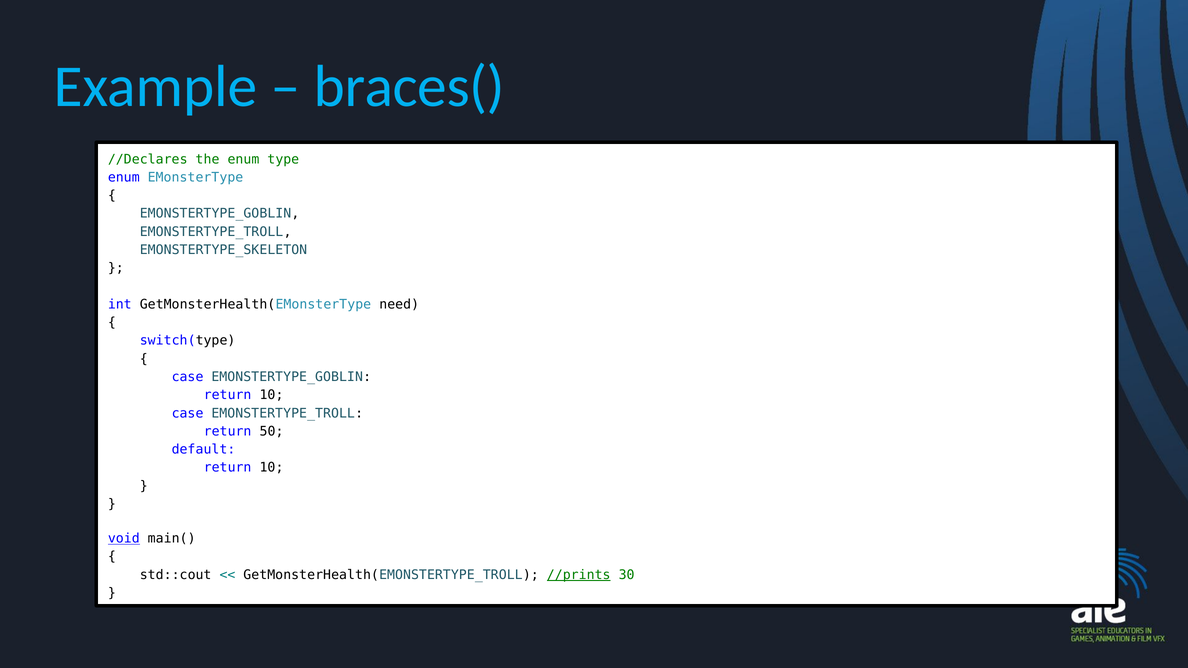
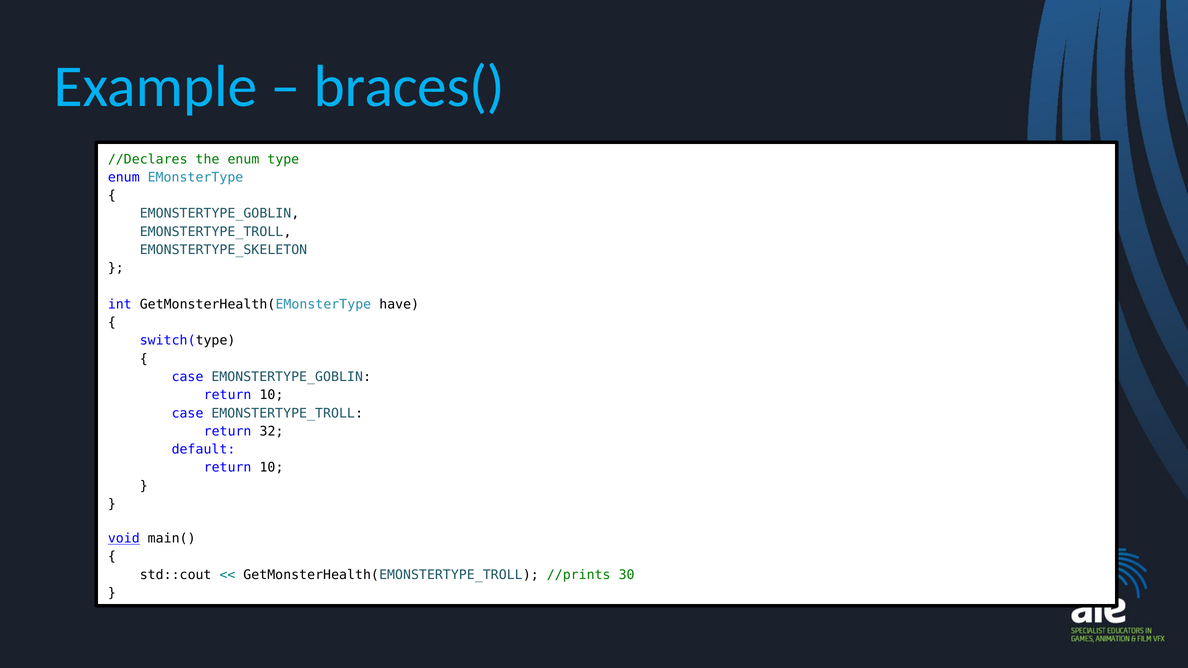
need: need -> have
50: 50 -> 32
//prints underline: present -> none
